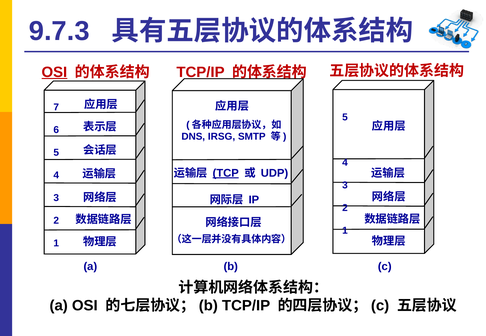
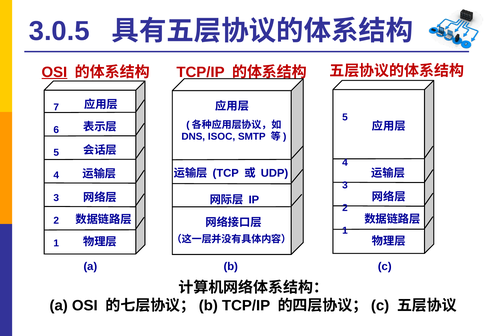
9.7.3: 9.7.3 -> 3.0.5
IRSG: IRSG -> ISOC
TCP underline: present -> none
